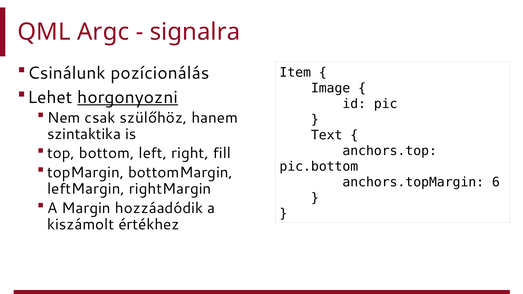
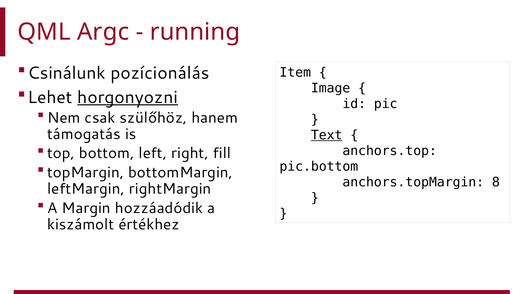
signalra: signalra -> running
szintaktika: szintaktika -> támogatás
Text underline: none -> present
6: 6 -> 8
